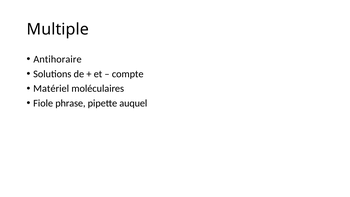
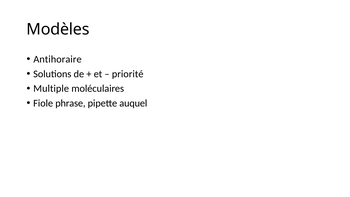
Multiple: Multiple -> Modèles
compte: compte -> priorité
Matériel: Matériel -> Multiple
